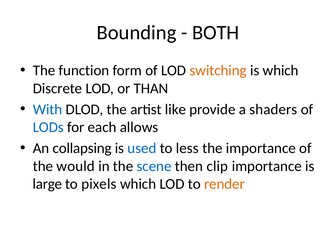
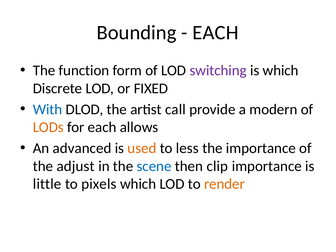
BOTH at (216, 33): BOTH -> EACH
switching colour: orange -> purple
THAN: THAN -> FIXED
like: like -> call
shaders: shaders -> modern
LODs colour: blue -> orange
collapsing: collapsing -> advanced
used colour: blue -> orange
would: would -> adjust
large: large -> little
